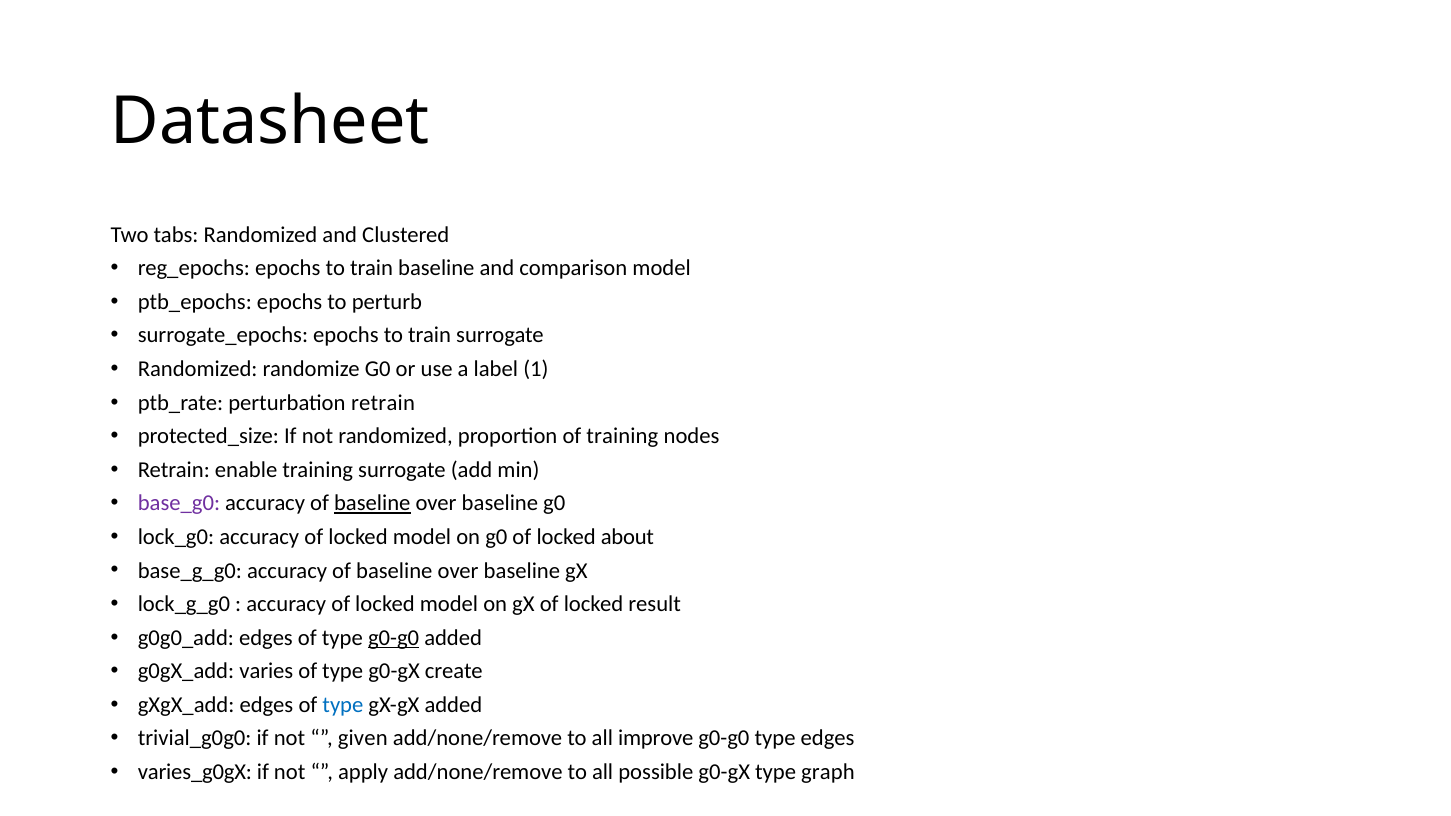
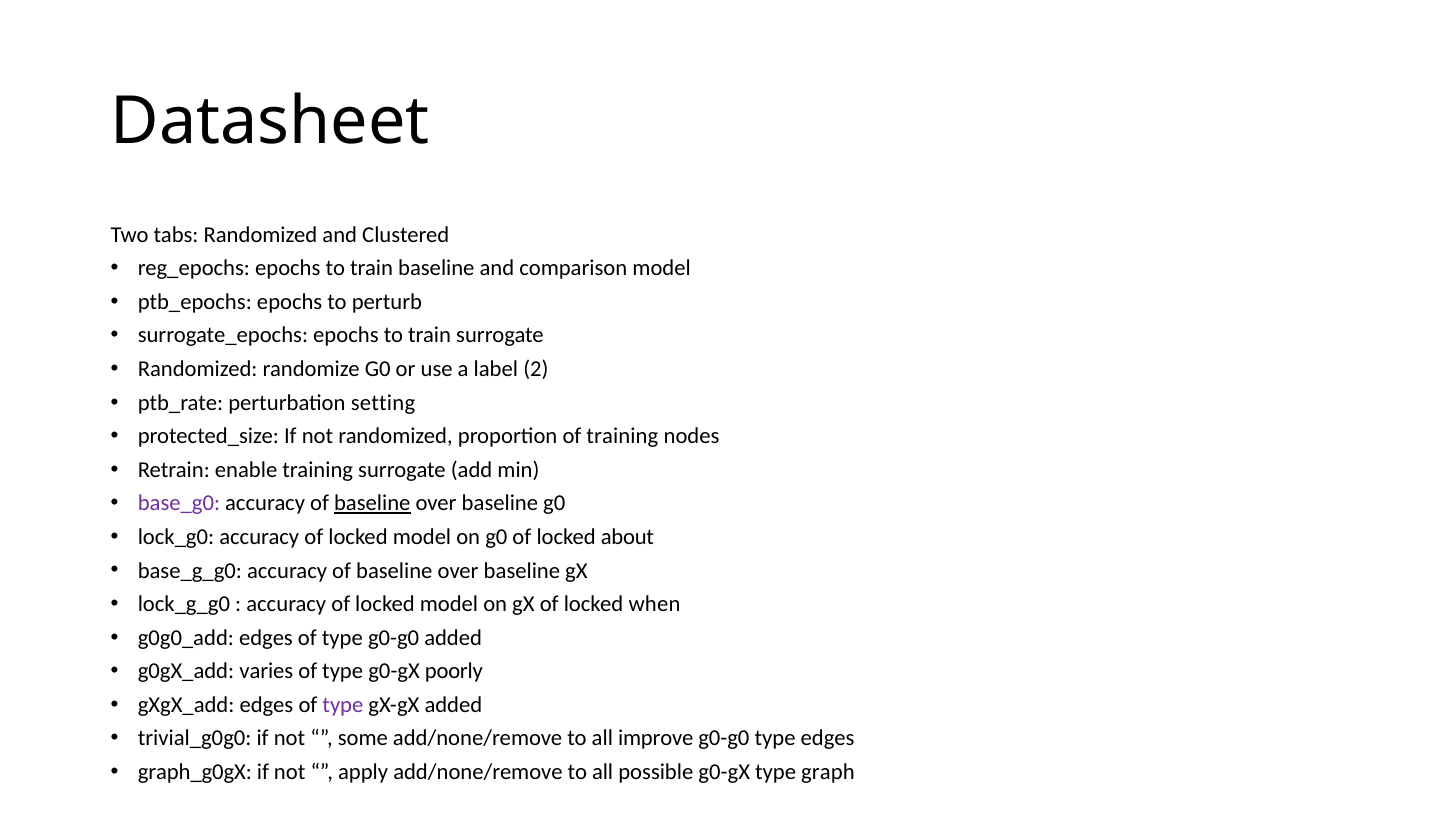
1: 1 -> 2
perturbation retrain: retrain -> setting
result: result -> when
g0-g0 at (394, 638) underline: present -> none
create: create -> poorly
type at (343, 705) colour: blue -> purple
given: given -> some
varies_g0gX: varies_g0gX -> graph_g0gX
